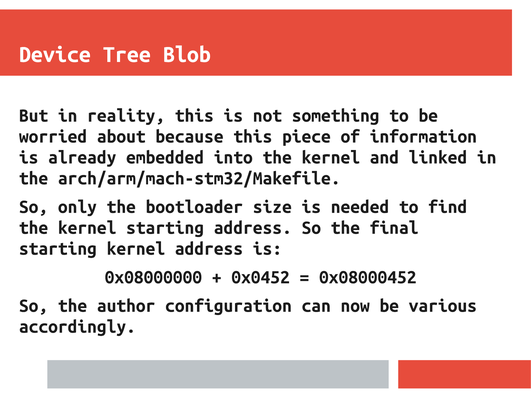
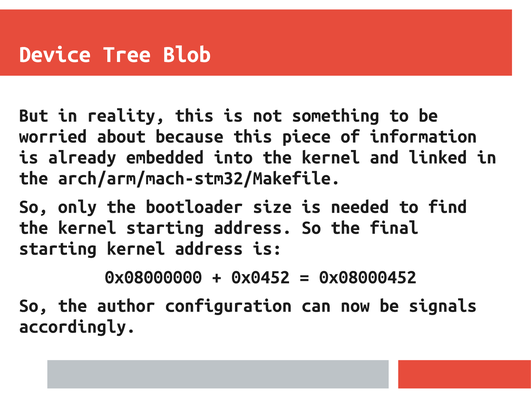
various: various -> signals
